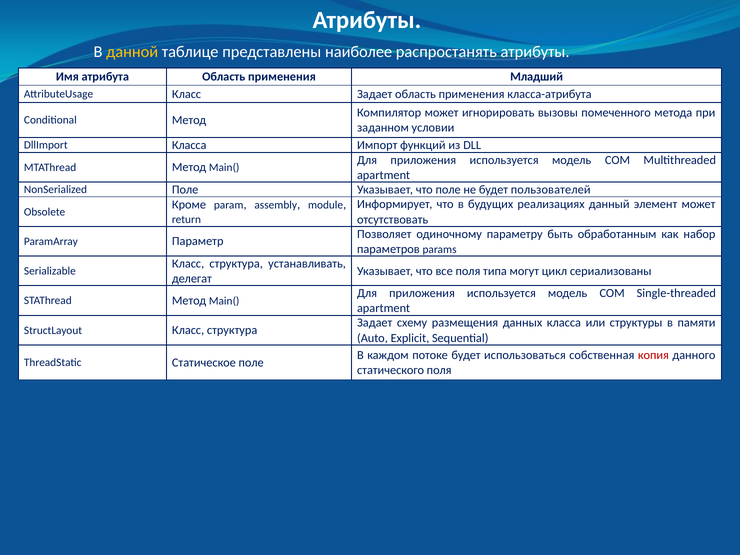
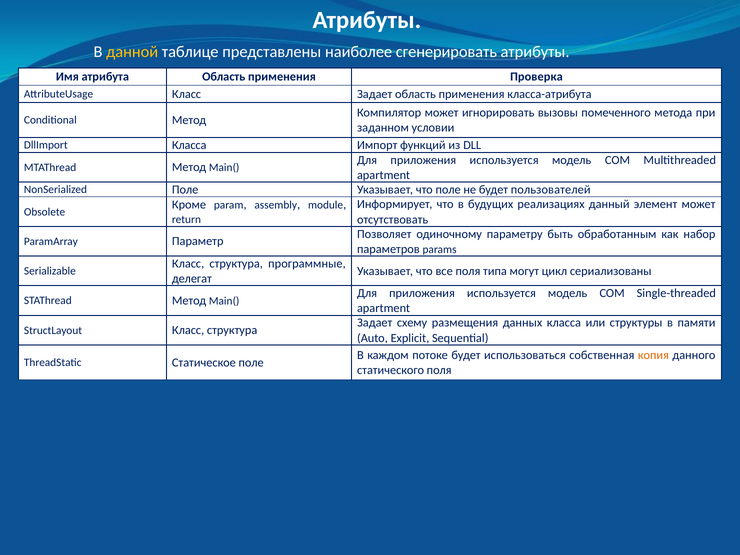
распростанять: распростанять -> сгенерировать
Младший: Младший -> Проверка
устанавливать: устанавливать -> программные
копия colour: red -> orange
